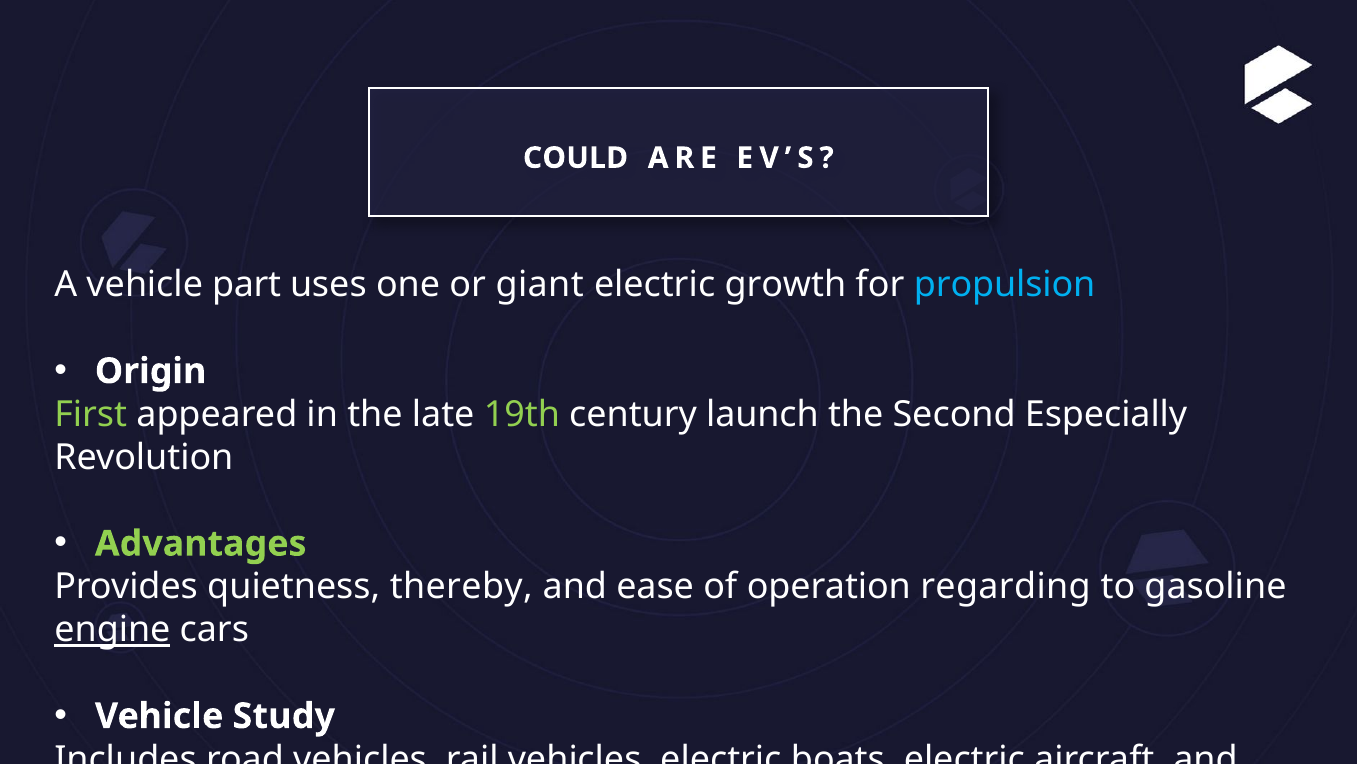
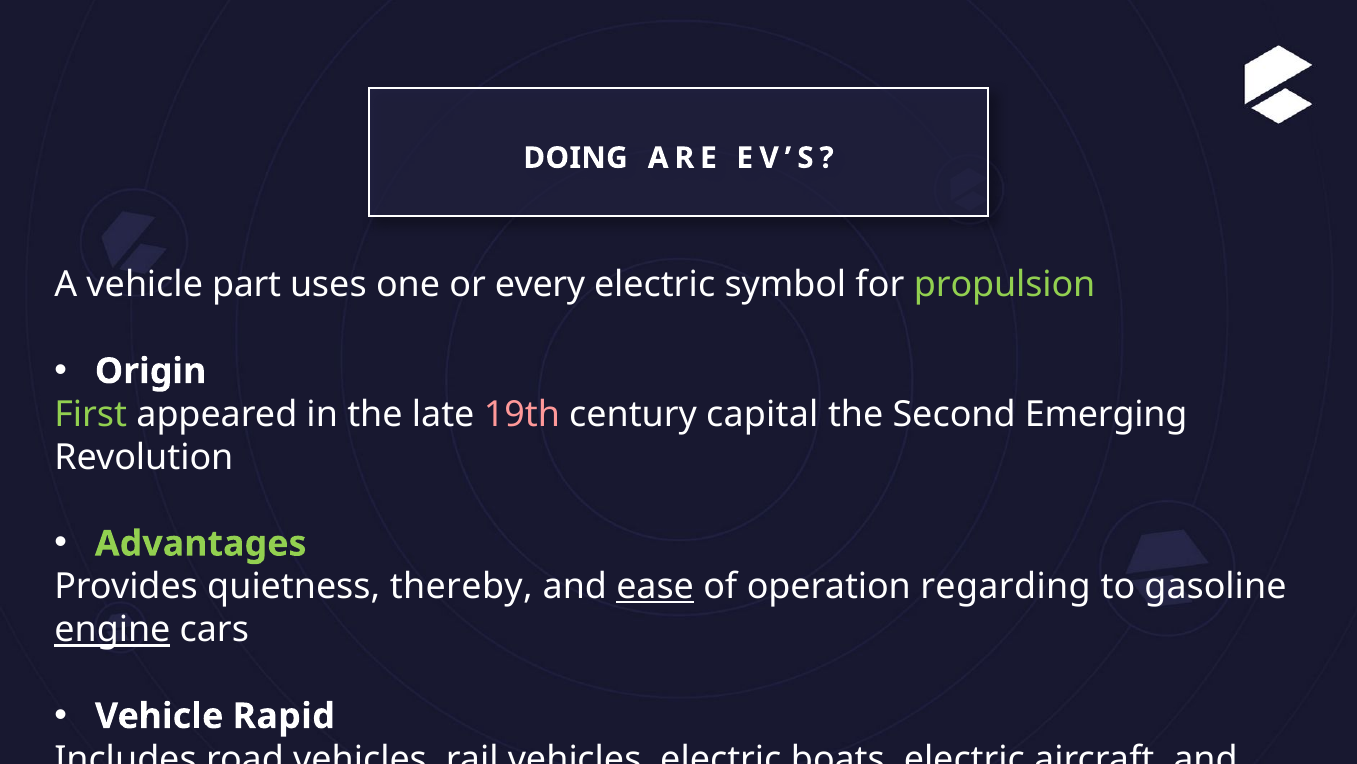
COULD: COULD -> DOING
giant: giant -> every
growth: growth -> symbol
propulsion colour: light blue -> light green
19th colour: light green -> pink
launch: launch -> capital
Especially: Especially -> Emerging
ease underline: none -> present
Study: Study -> Rapid
